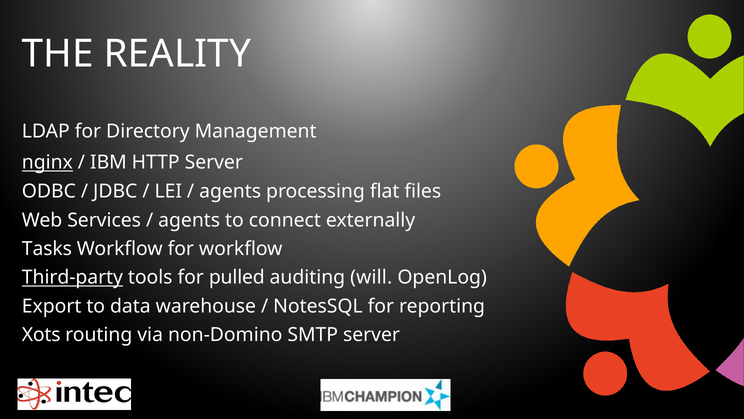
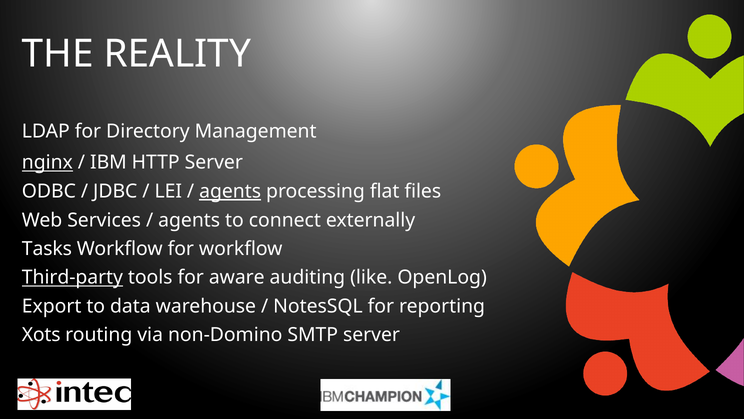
agents at (230, 191) underline: none -> present
pulled: pulled -> aware
will: will -> like
